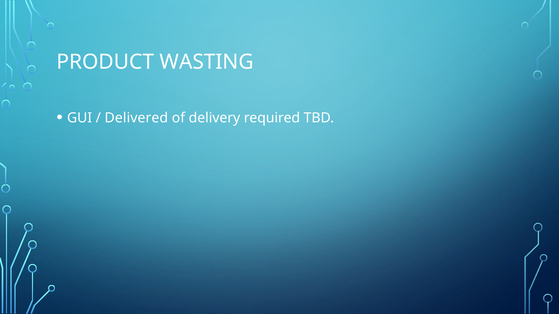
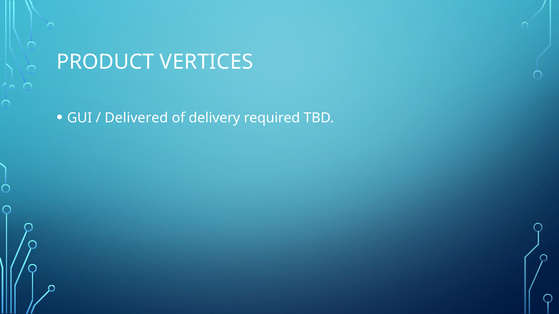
WASTING: WASTING -> VERTICES
